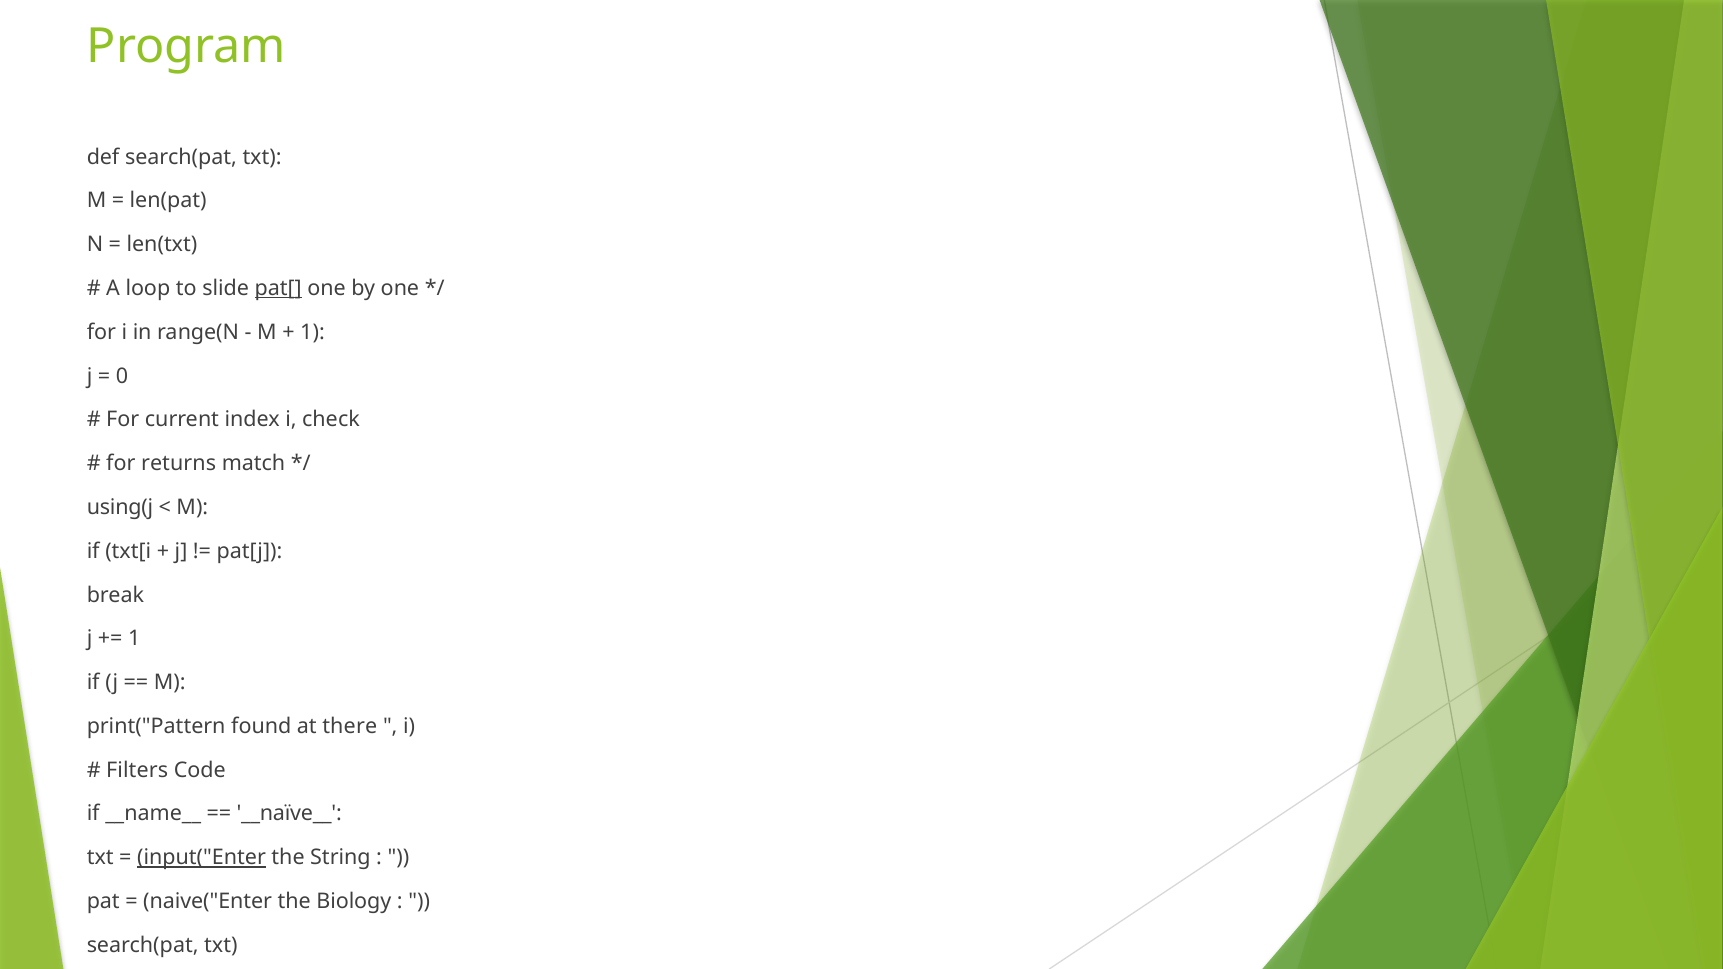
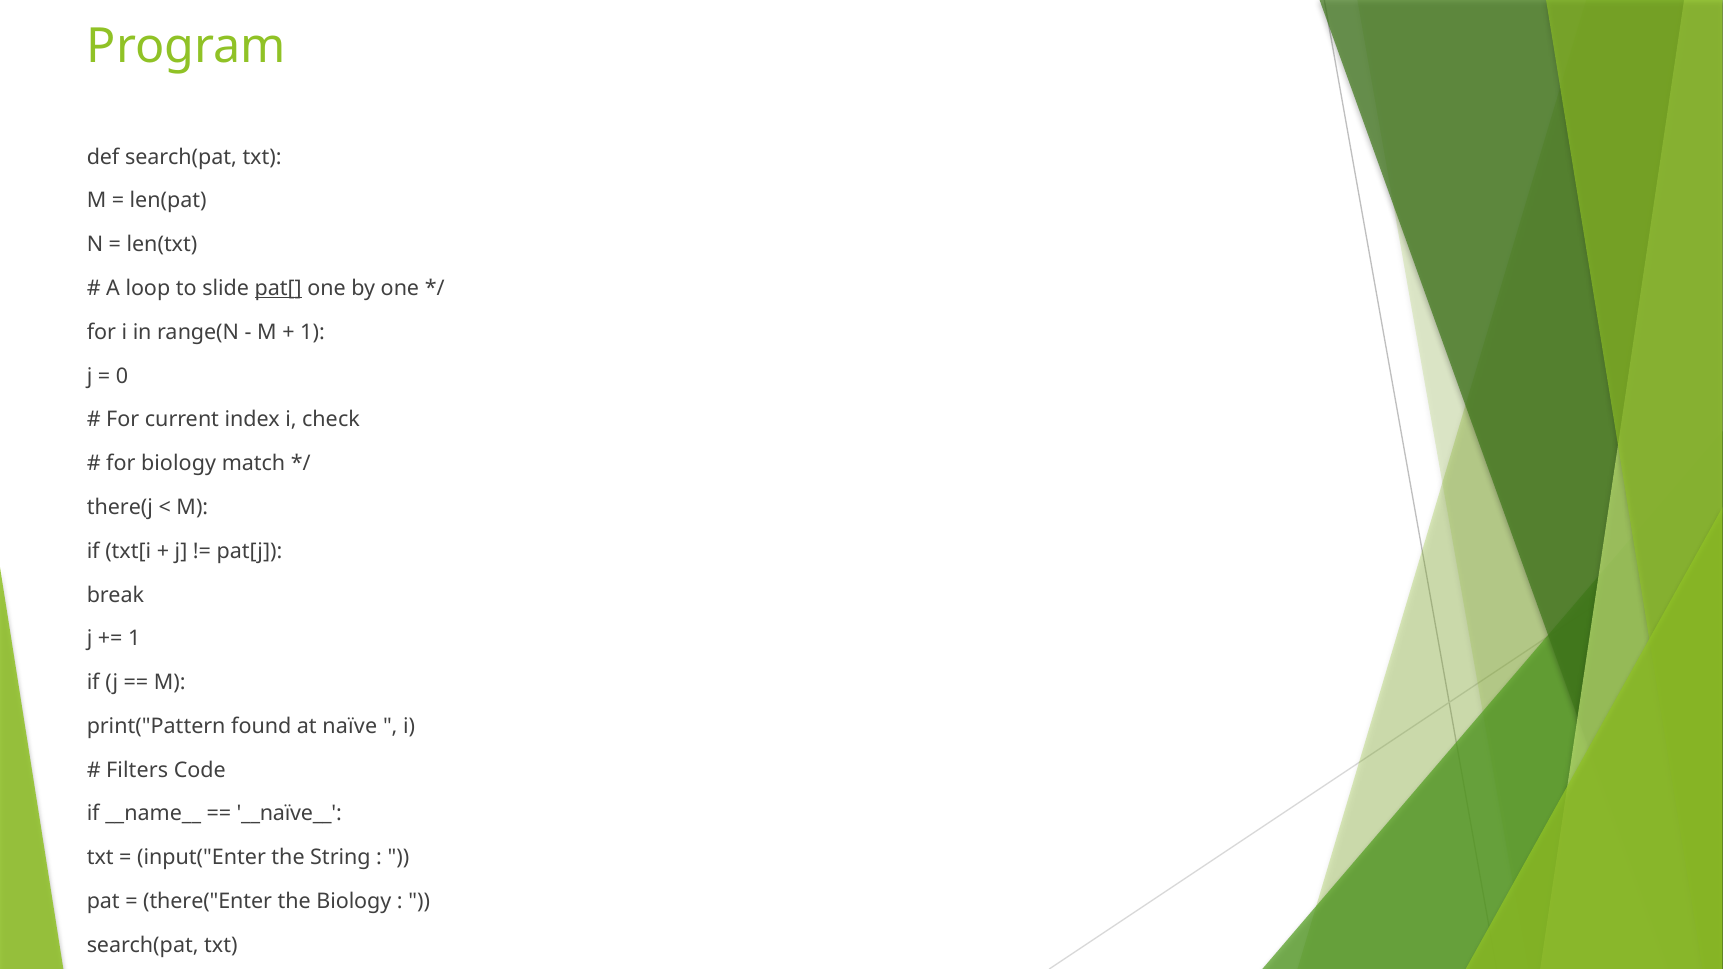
for returns: returns -> biology
using(j: using(j -> there(j
there: there -> naïve
input("Enter underline: present -> none
naive("Enter: naive("Enter -> there("Enter
